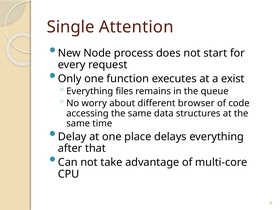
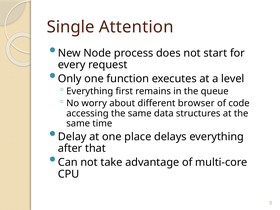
exist: exist -> level
files: files -> first
